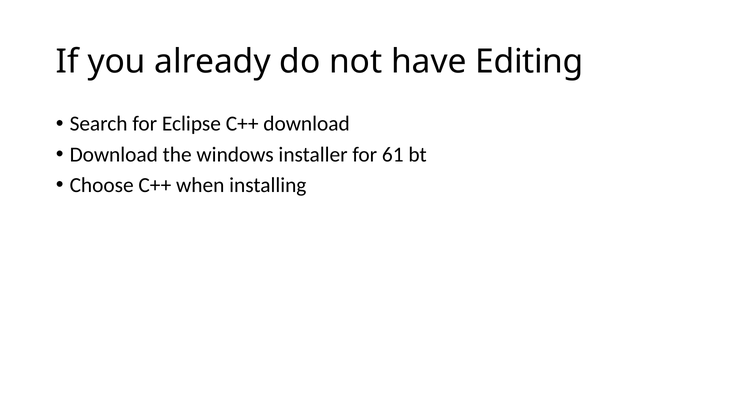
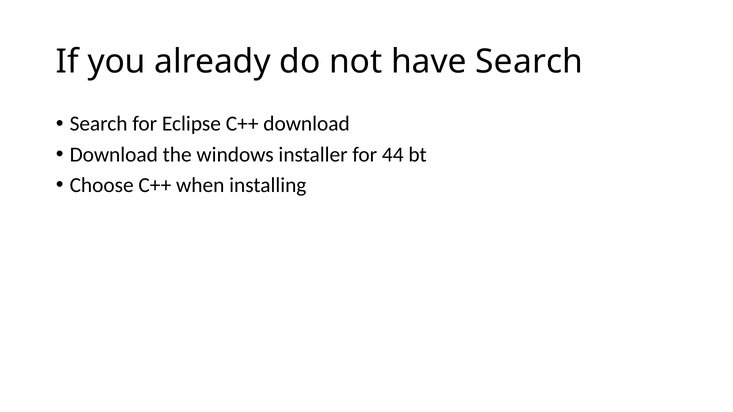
have Editing: Editing -> Search
61: 61 -> 44
